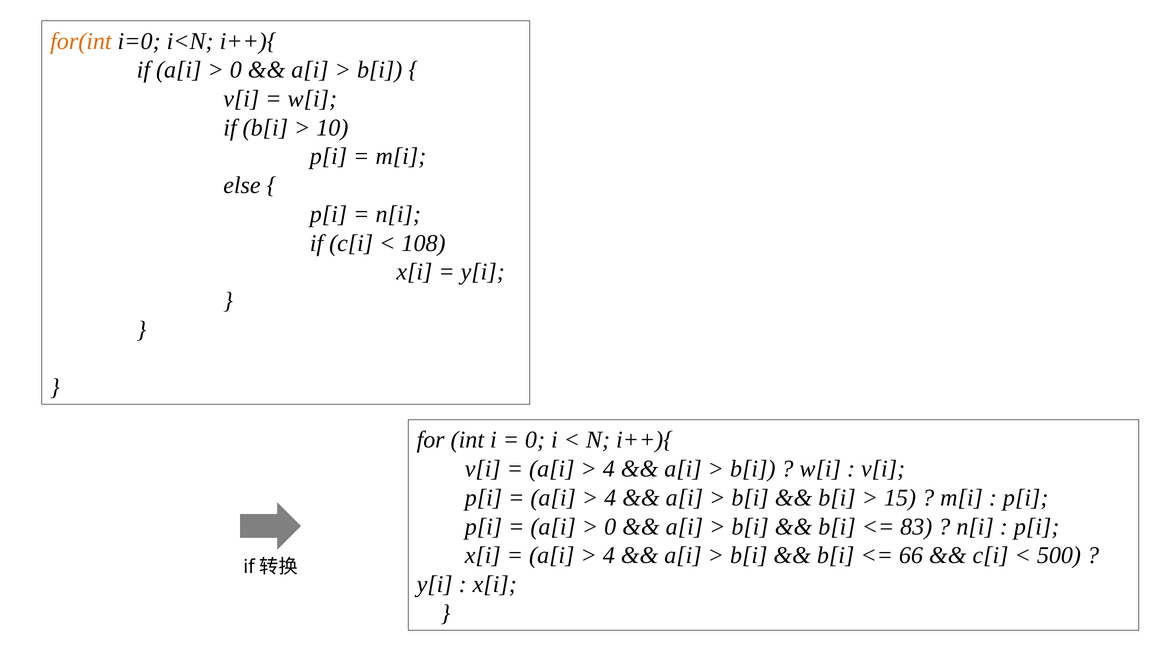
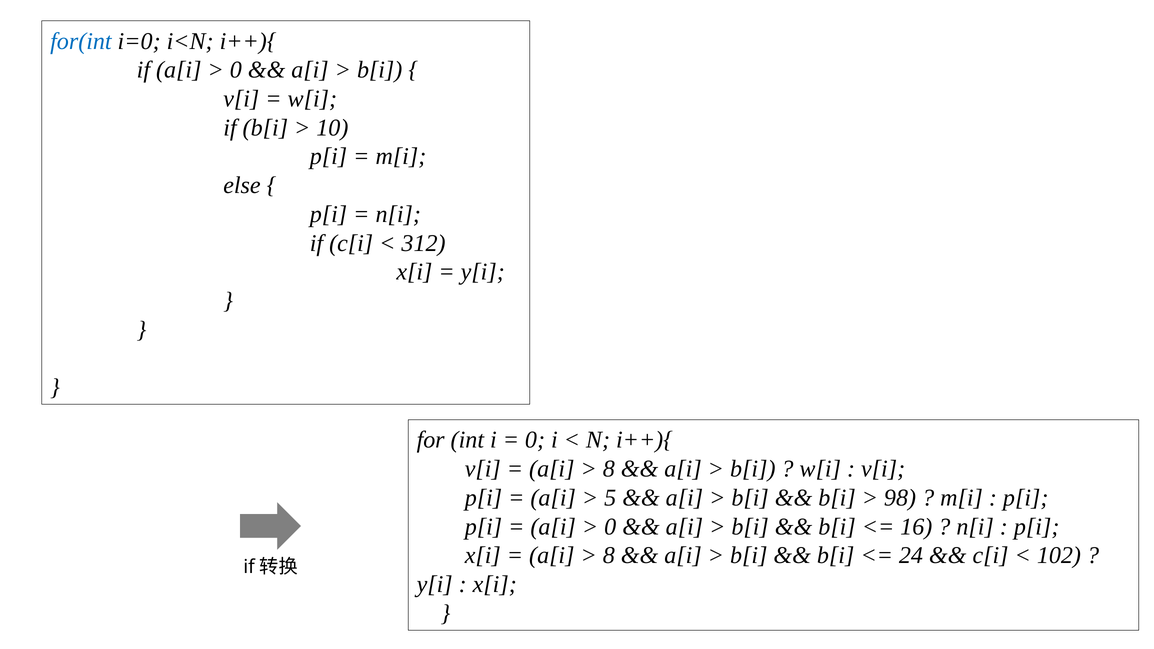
for(int colour: orange -> blue
108: 108 -> 312
4 at (609, 469): 4 -> 8
4 at (610, 498): 4 -> 5
15: 15 -> 98
83: 83 -> 16
4 at (609, 556): 4 -> 8
66: 66 -> 24
500: 500 -> 102
